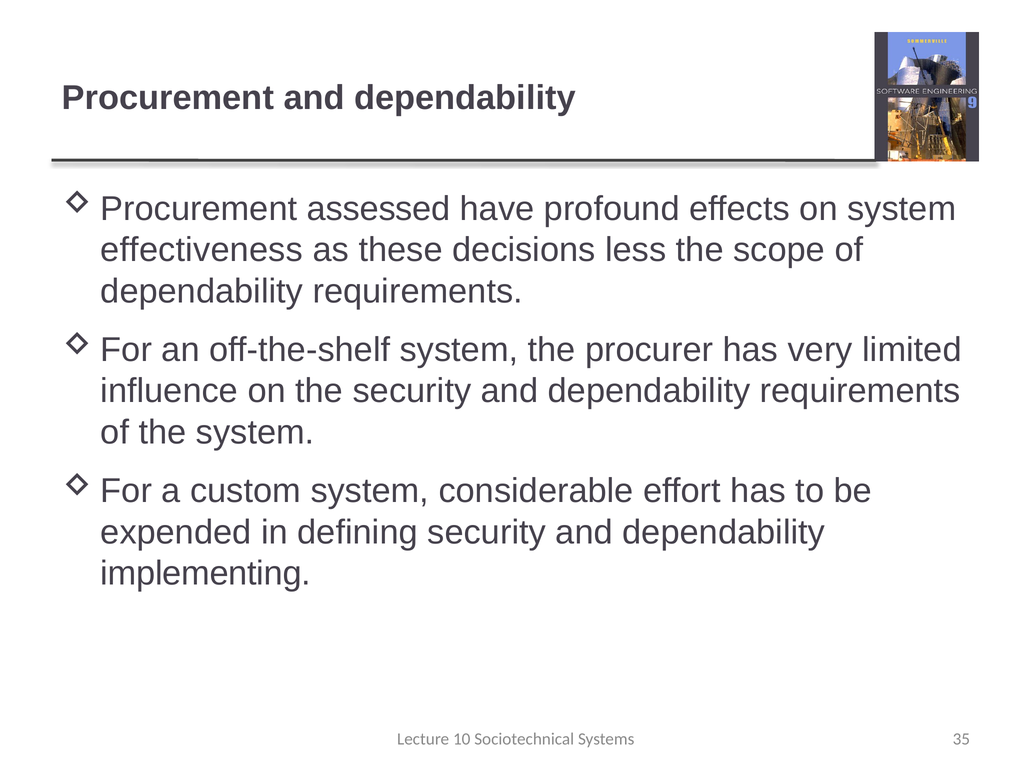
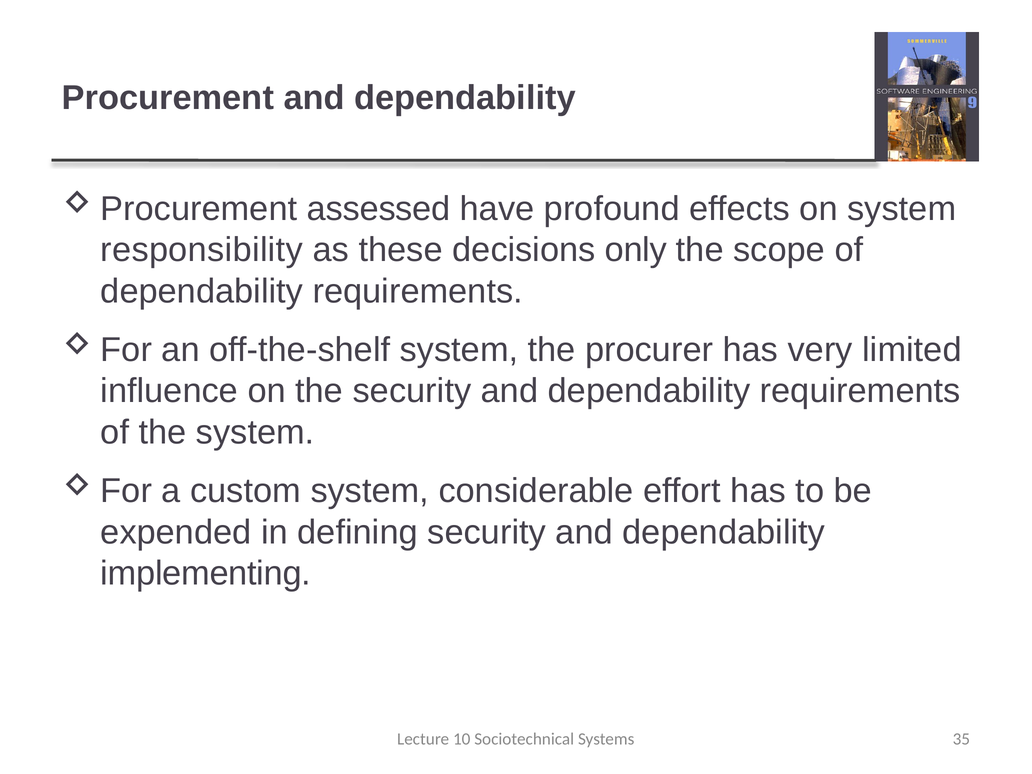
effectiveness: effectiveness -> responsibility
less: less -> only
